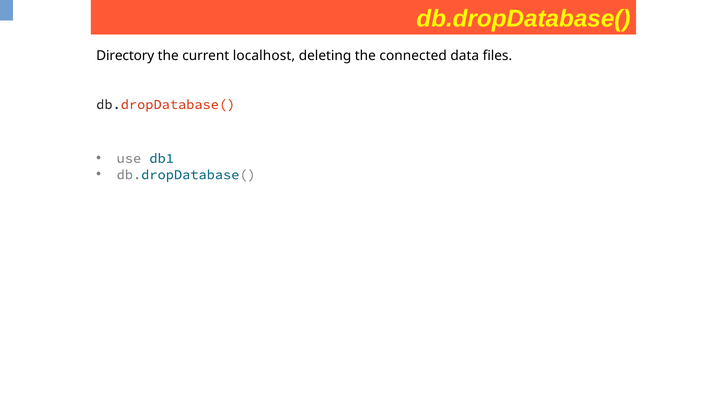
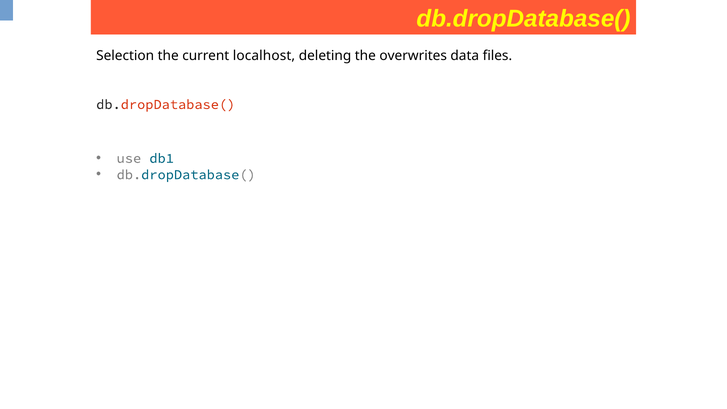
Directory: Directory -> Selection
connected: connected -> overwrites
